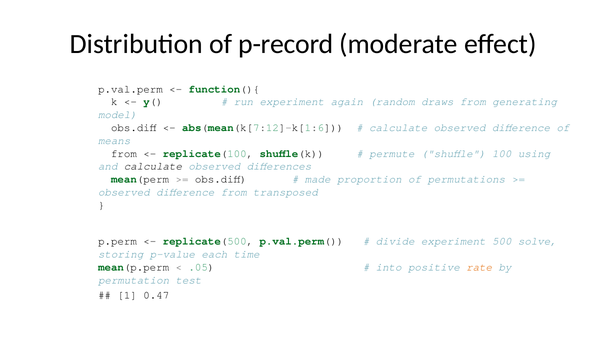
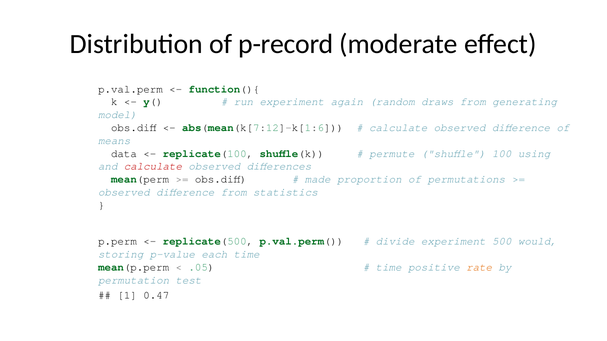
from at (124, 154): from -> data
calculate at (153, 167) colour: black -> red
transposed: transposed -> statistics
solve: solve -> would
into at (389, 268): into -> time
